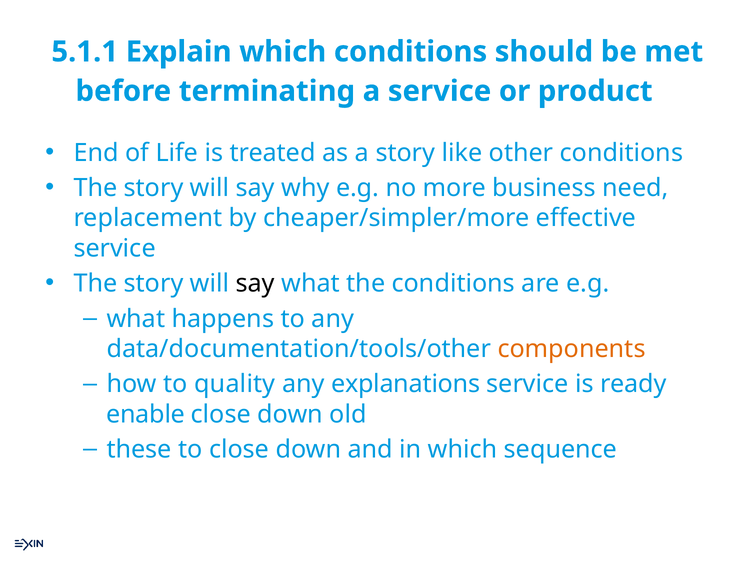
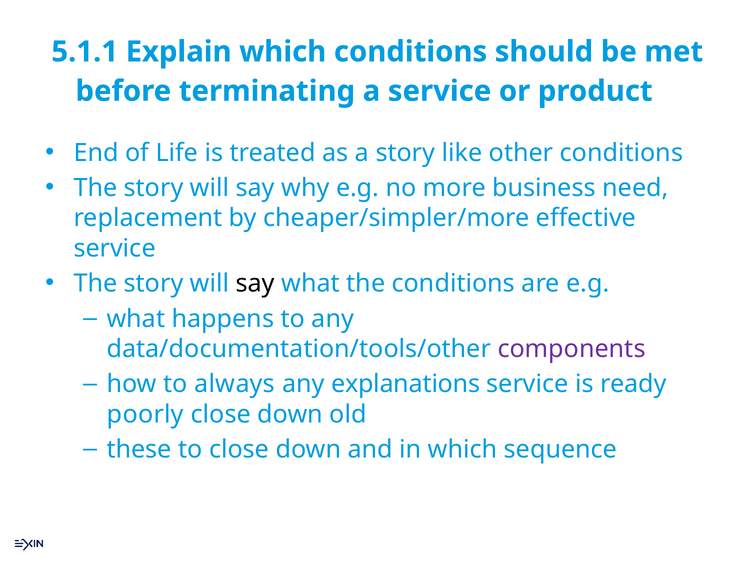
components colour: orange -> purple
quality: quality -> always
enable: enable -> poorly
